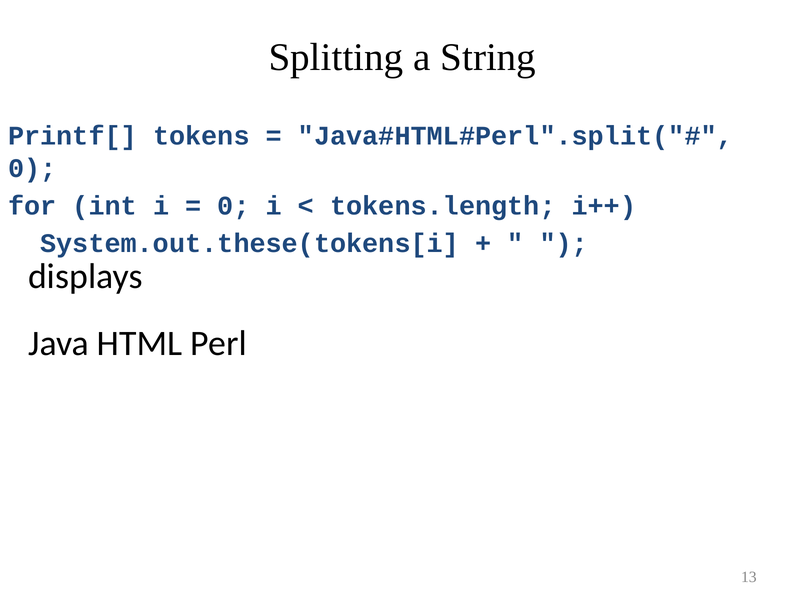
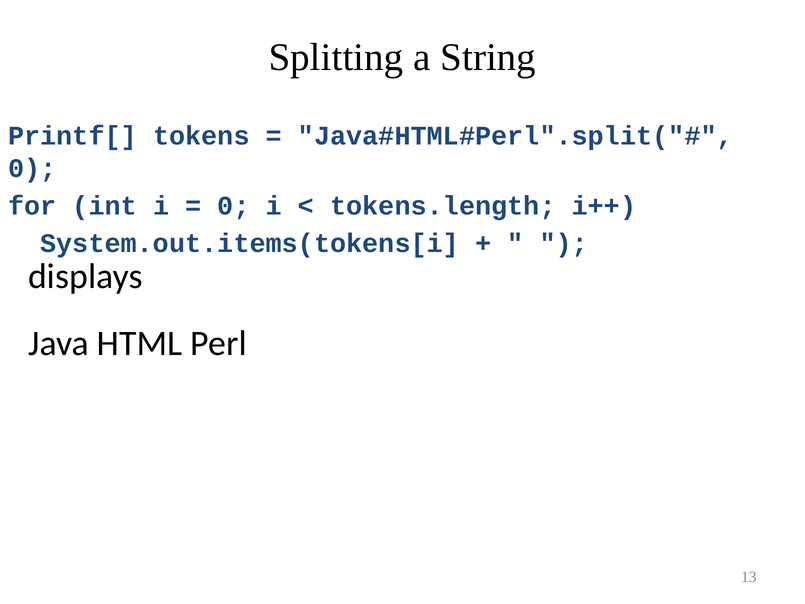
System.out.these(tokens[i: System.out.these(tokens[i -> System.out.items(tokens[i
